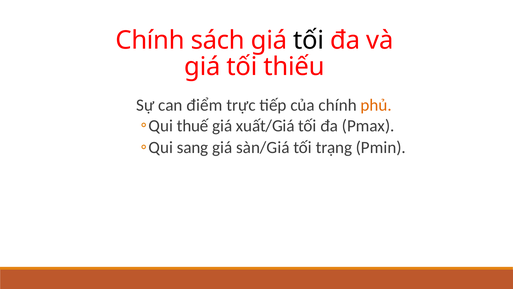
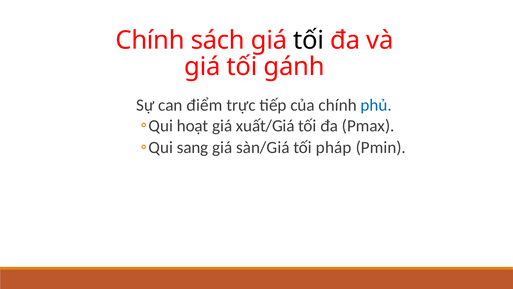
thiếu: thiếu -> gánh
phủ colour: orange -> blue
thuế: thuế -> hoạt
trạng: trạng -> pháp
